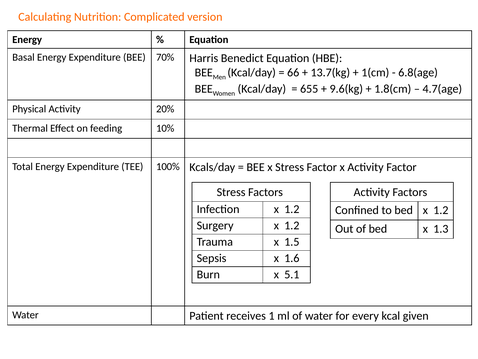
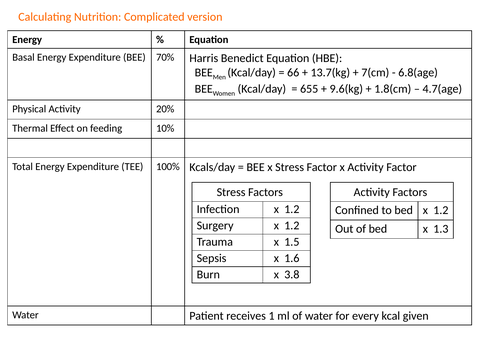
1(cm: 1(cm -> 7(cm
5.1: 5.1 -> 3.8
